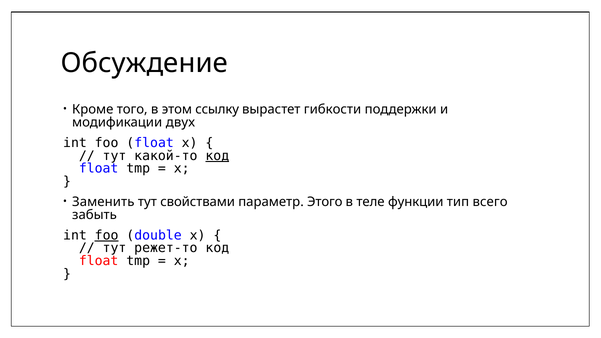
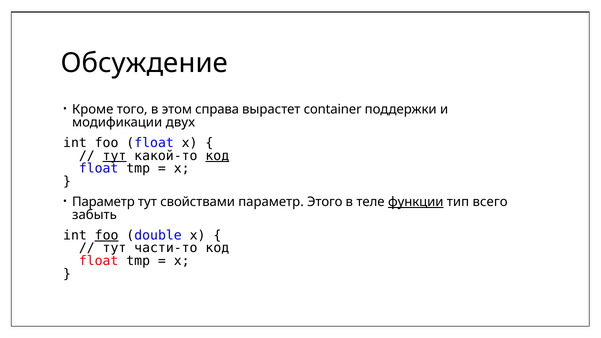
ссылку: ссылку -> справа
гибкости: гибкости -> container
тут at (114, 156) underline: none -> present
Заменить at (103, 202): Заменить -> Параметр
функции underline: none -> present
режет-то: режет-то -> части-то
